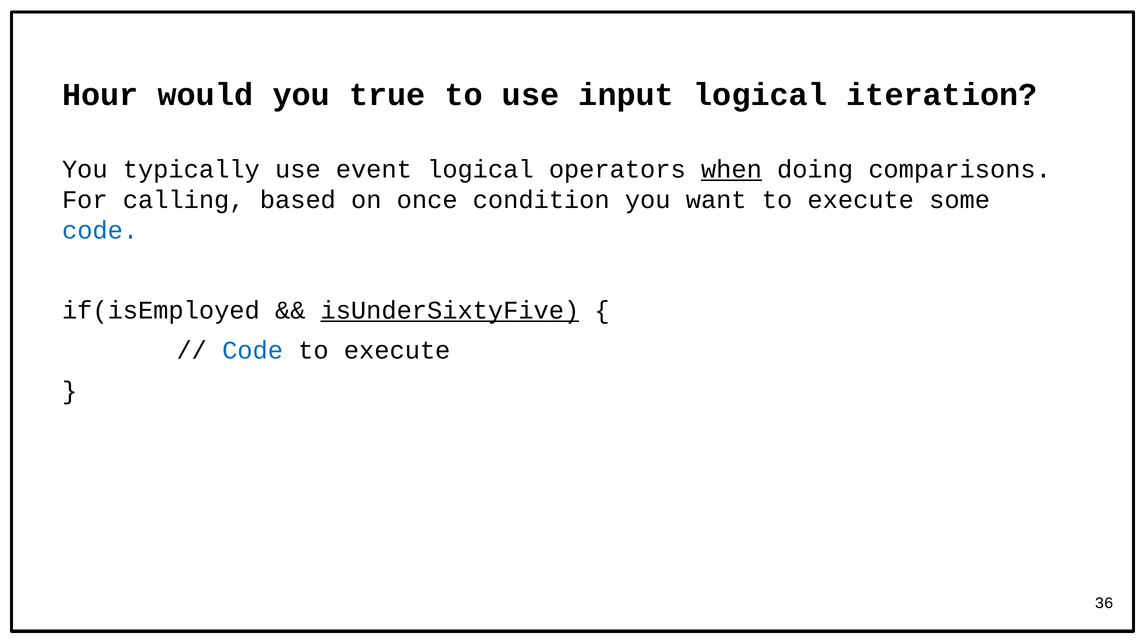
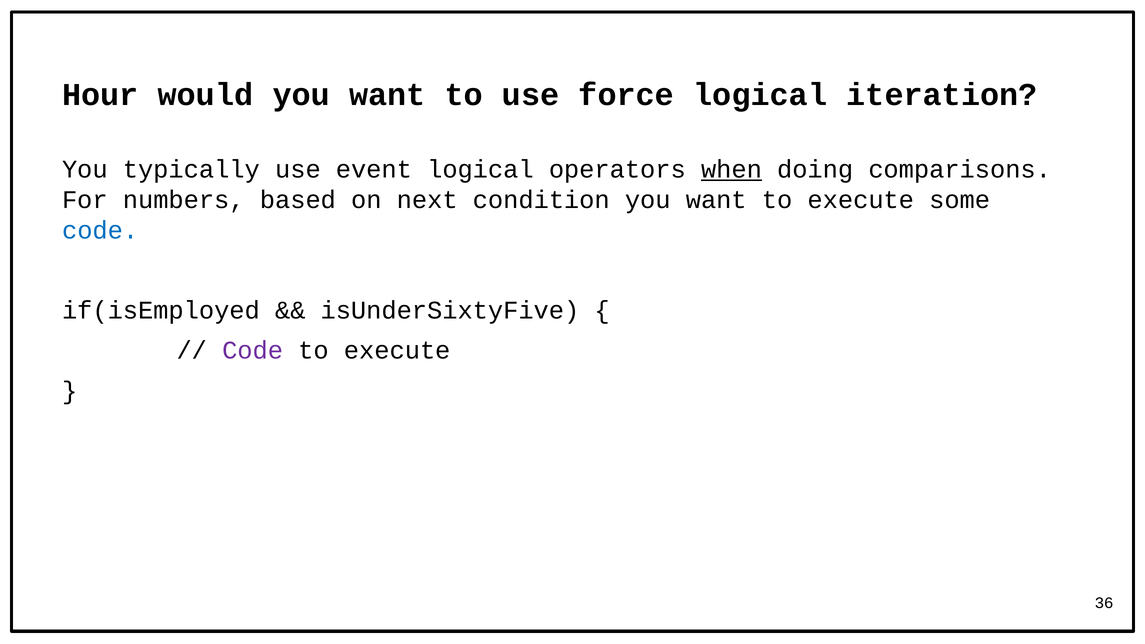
would you true: true -> want
input: input -> force
calling: calling -> numbers
once: once -> next
isUnderSixtyFive underline: present -> none
Code at (253, 351) colour: blue -> purple
